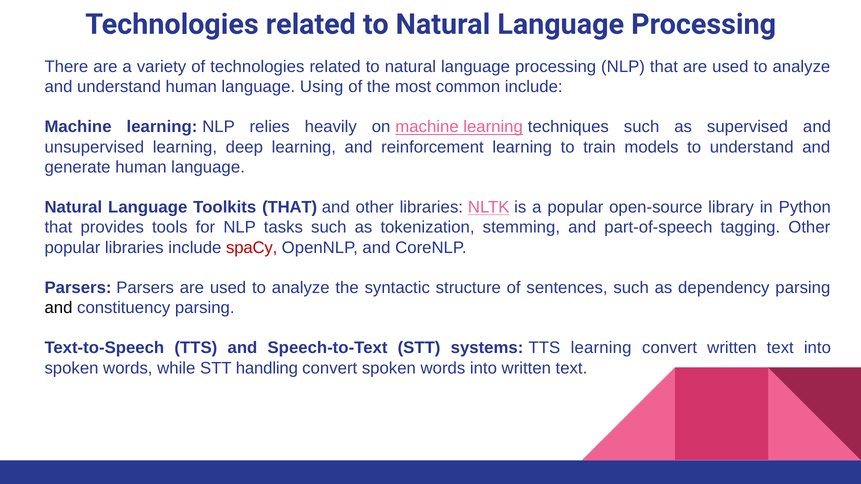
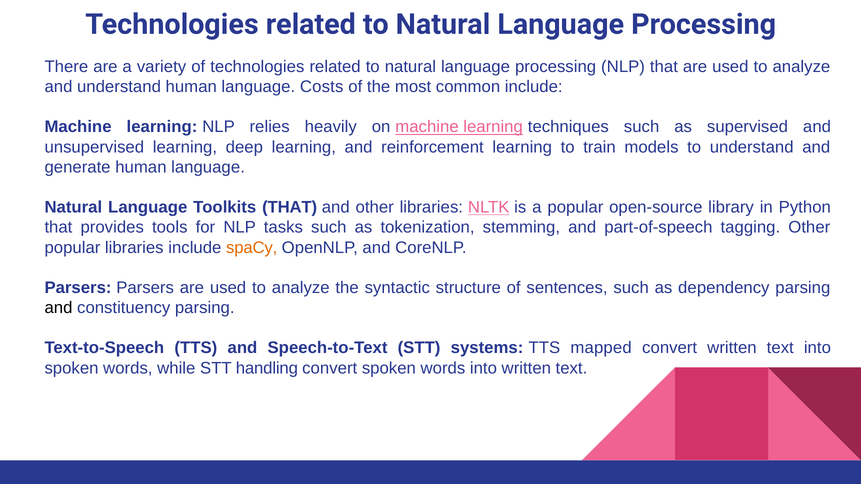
Using: Using -> Costs
spaCy colour: red -> orange
TTS learning: learning -> mapped
